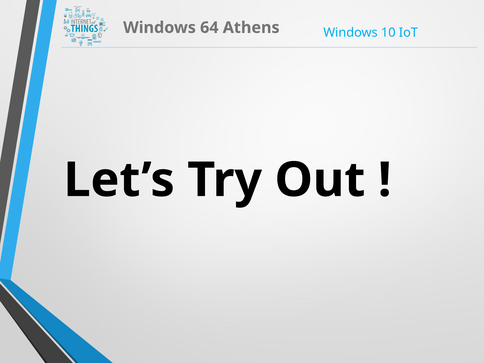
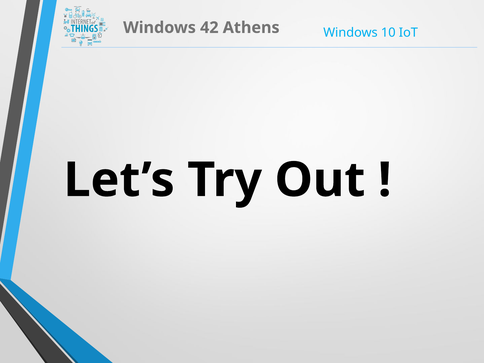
64: 64 -> 42
